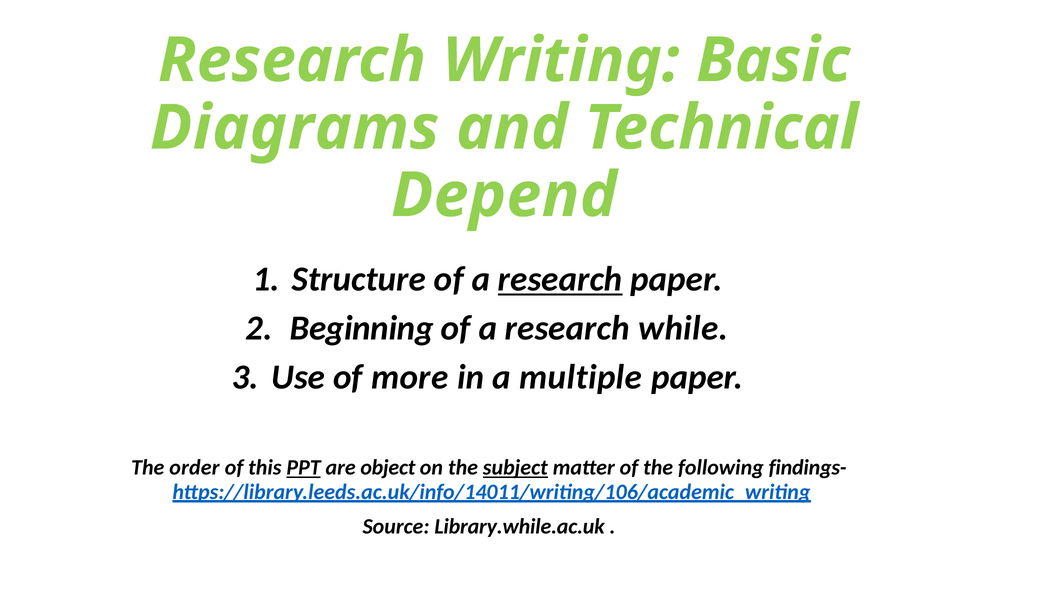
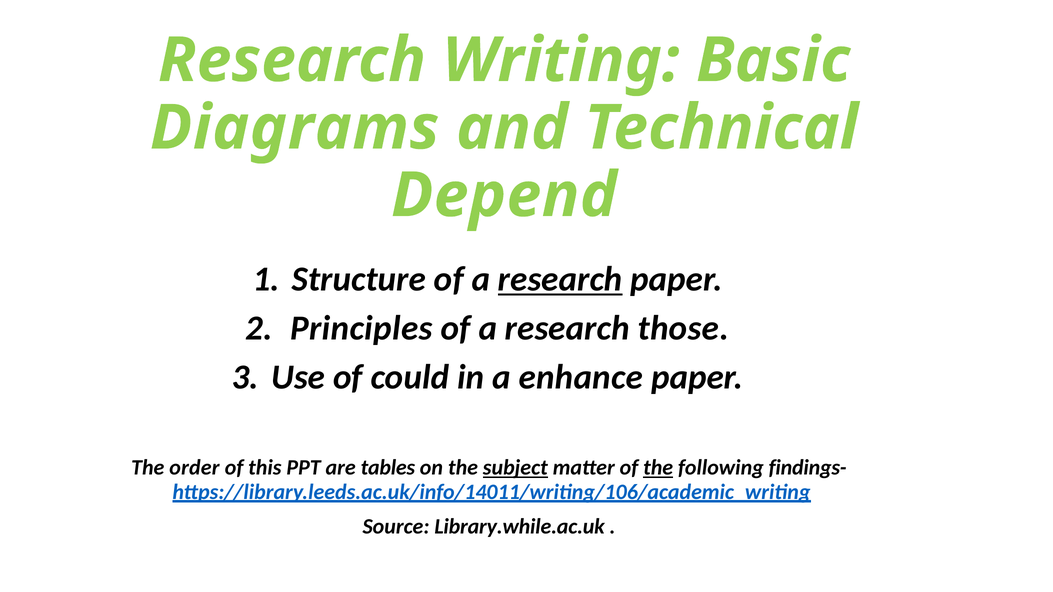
Beginning: Beginning -> Principles
while: while -> those
more: more -> could
multiple: multiple -> enhance
PPT underline: present -> none
object: object -> tables
the at (658, 468) underline: none -> present
